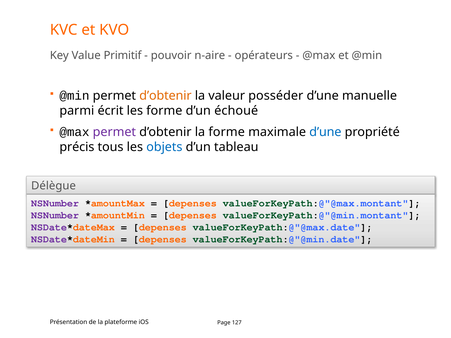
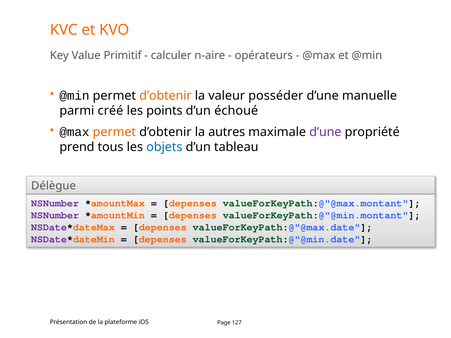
pouvoir: pouvoir -> calculer
écrit: écrit -> créé
les forme: forme -> points
permet at (114, 132) colour: purple -> orange
la forme: forme -> autres
d’une at (325, 132) colour: blue -> purple
précis: précis -> prend
